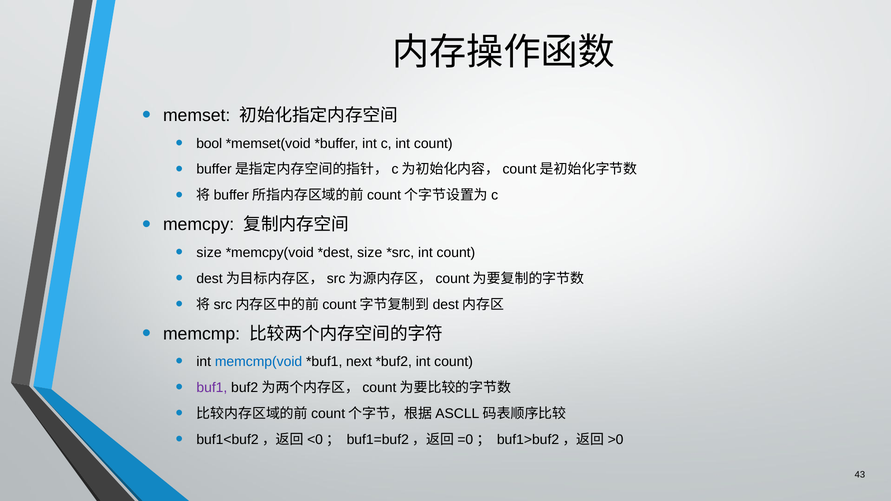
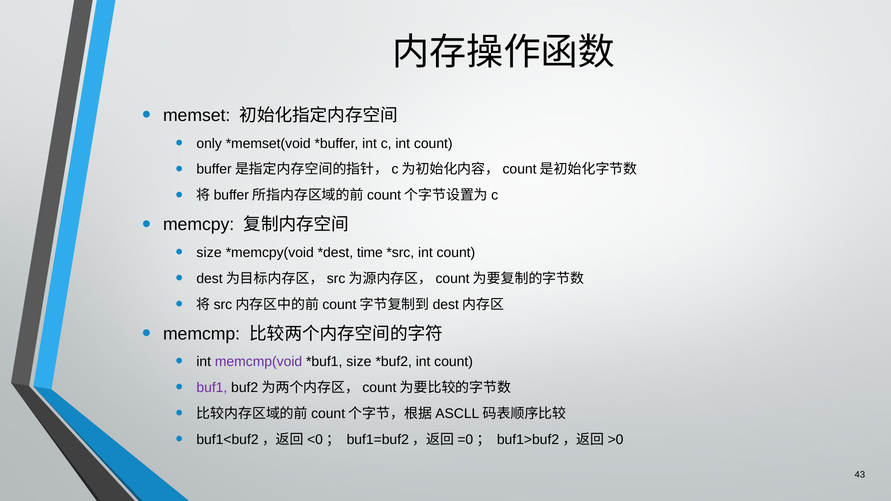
bool: bool -> only
size at (370, 253): size -> time
memcmp(void colour: blue -> purple
next at (359, 362): next -> size
